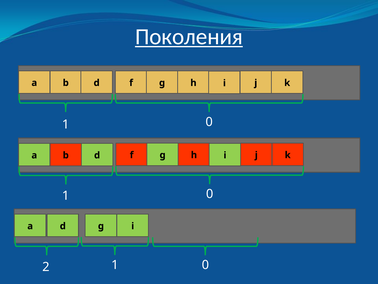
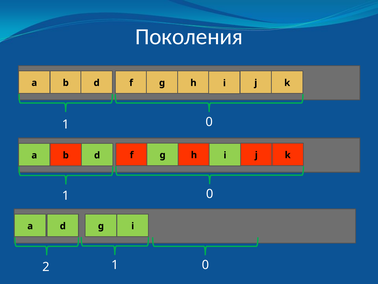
Поколения underline: present -> none
